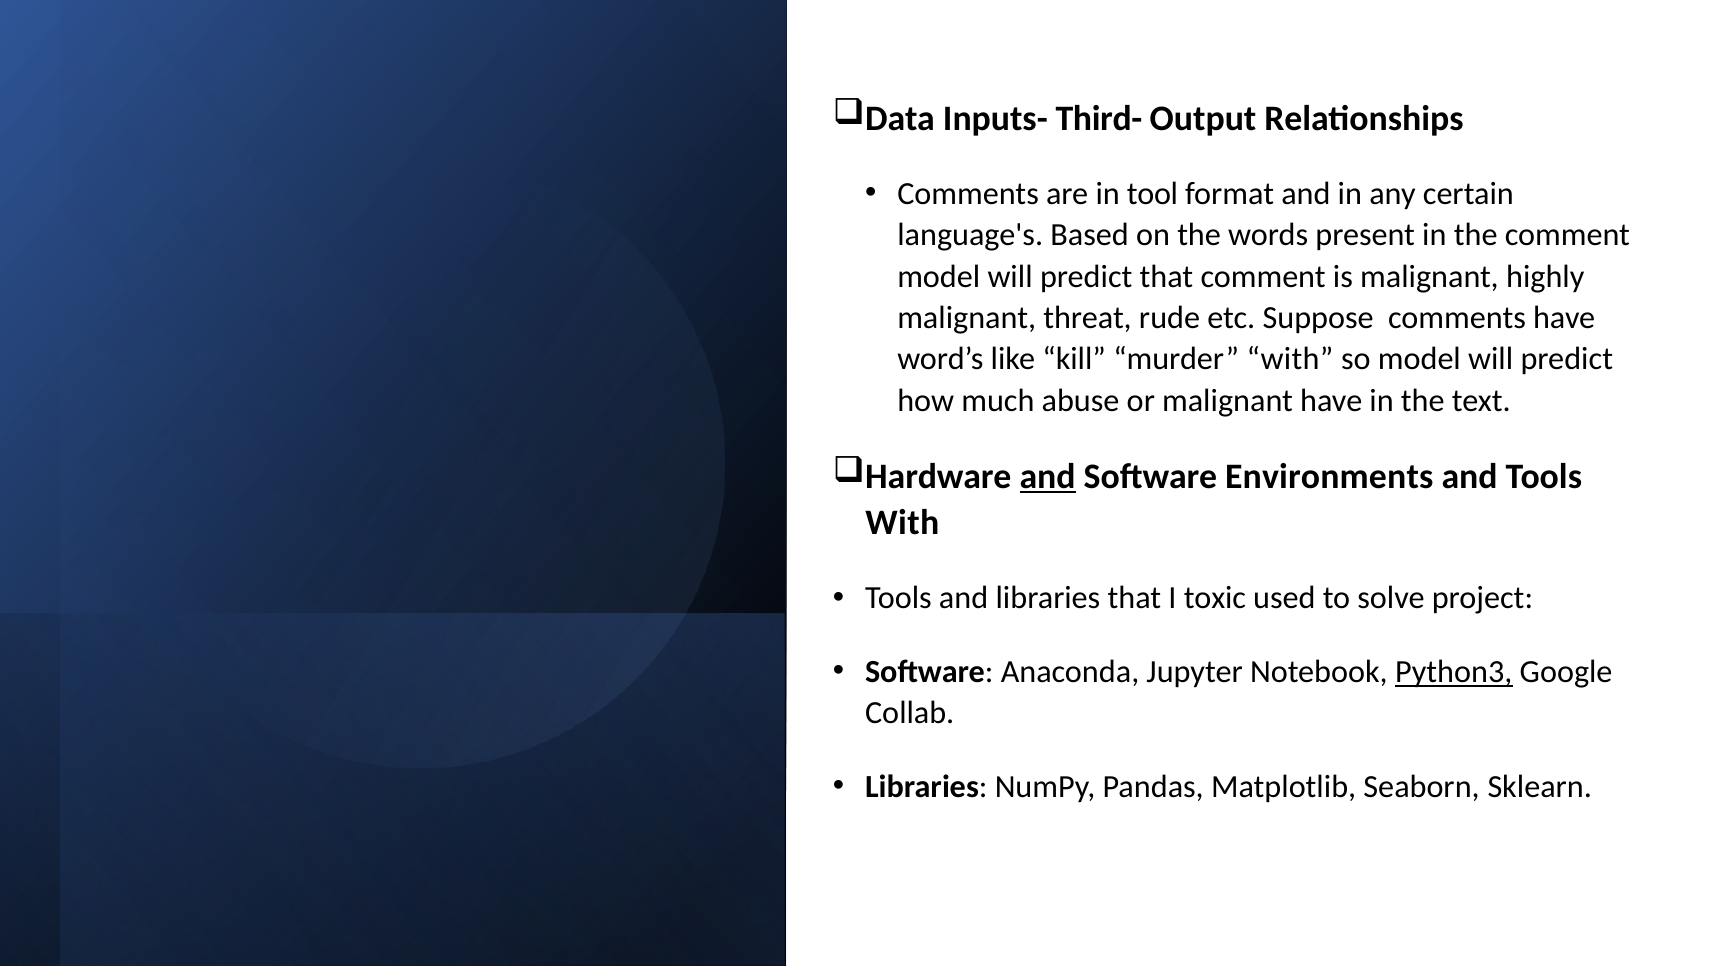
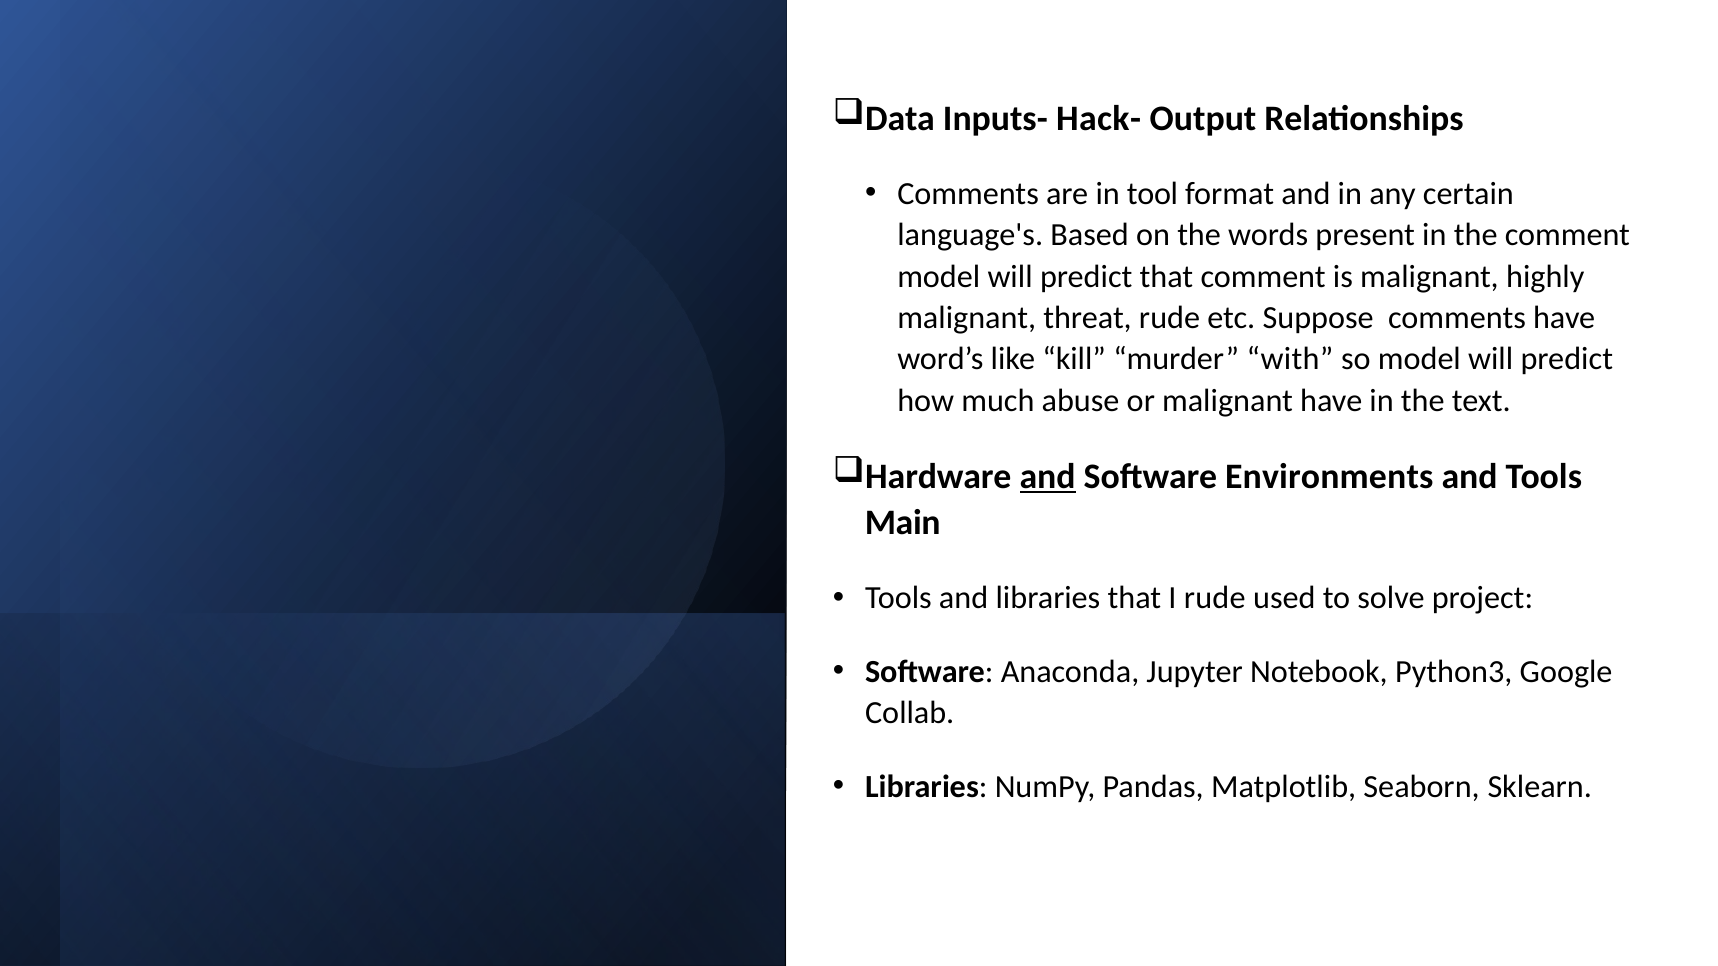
Third-: Third- -> Hack-
With at (902, 523): With -> Main
I toxic: toxic -> rude
Python3 underline: present -> none
